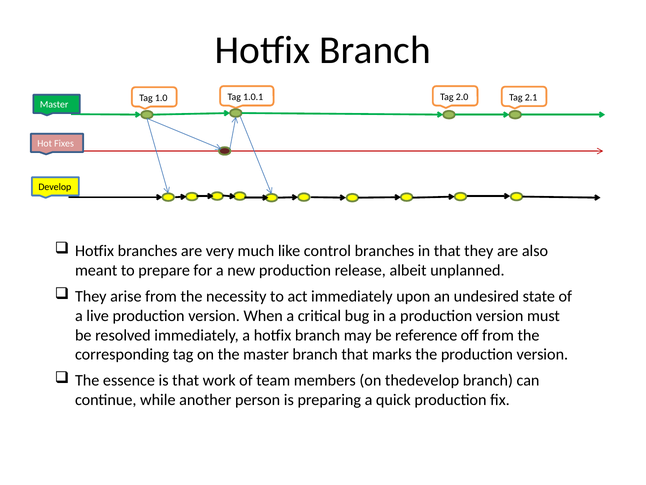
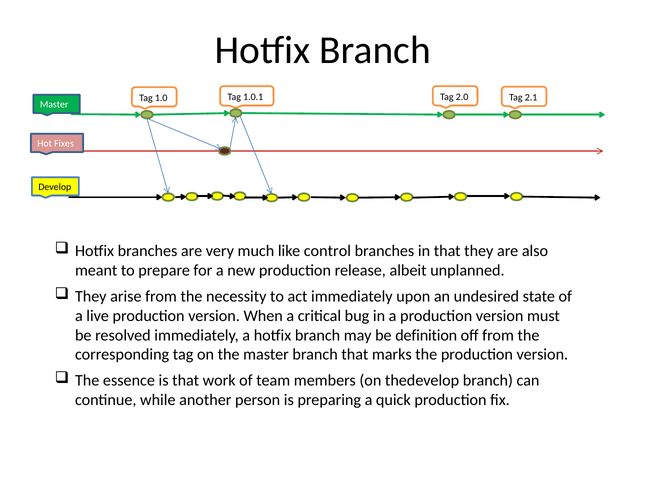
reference: reference -> definition
